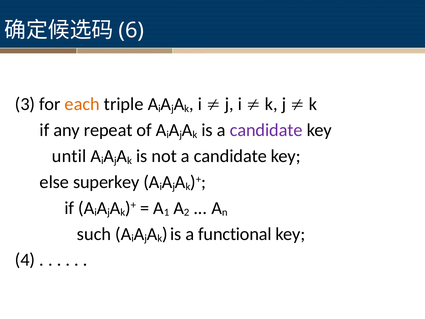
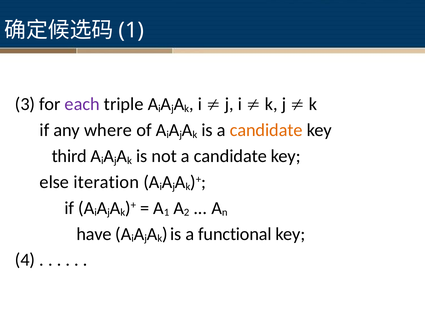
6 at (131, 30): 6 -> 1
each colour: orange -> purple
repeat: repeat -> where
candidate at (266, 130) colour: purple -> orange
until: until -> third
superkey: superkey -> iteration
such: such -> have
